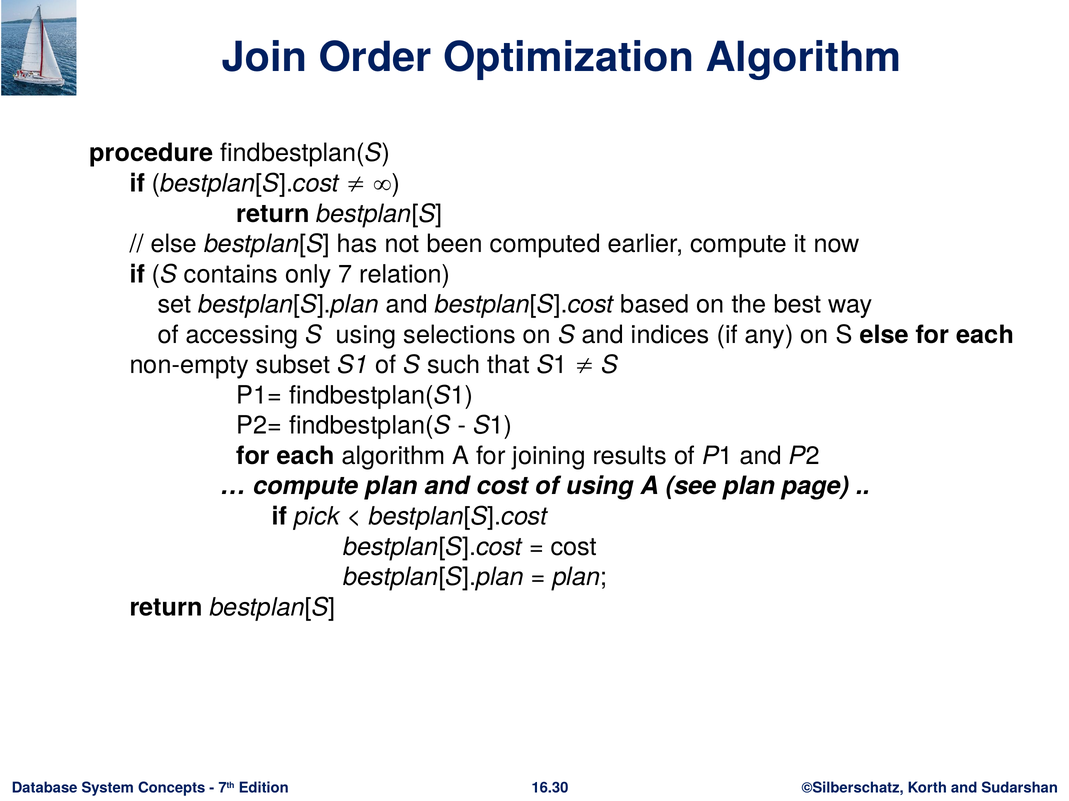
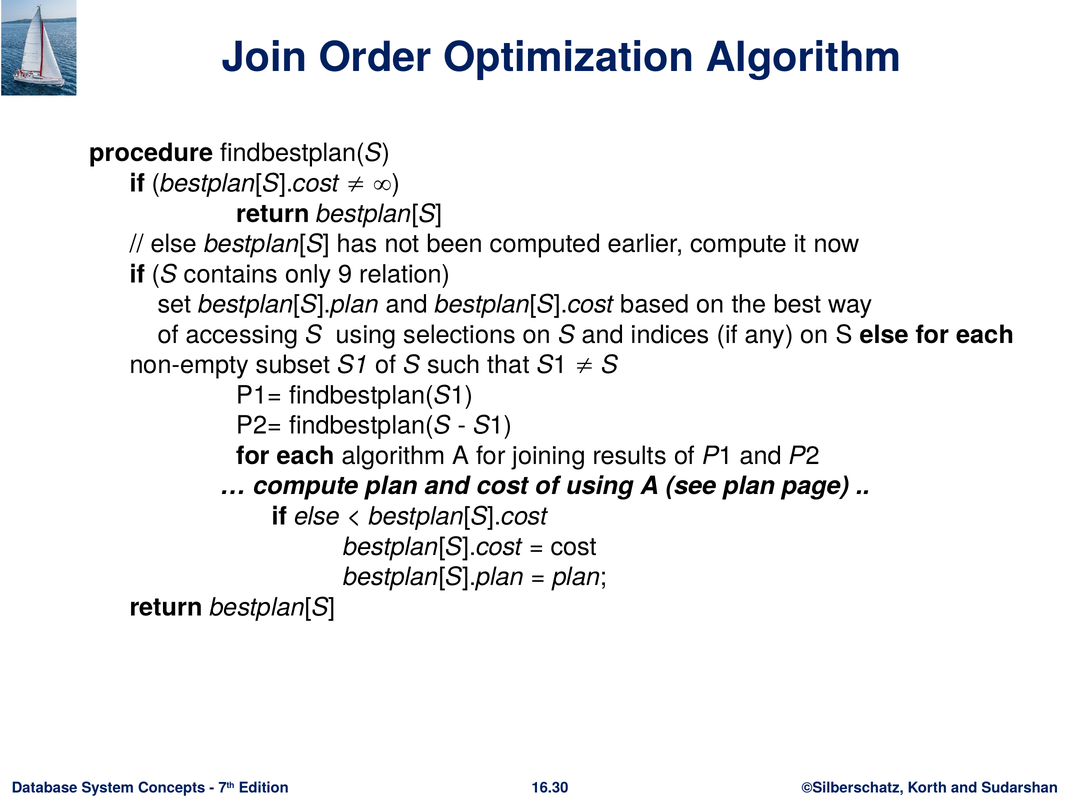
7: 7 -> 9
if pick: pick -> else
